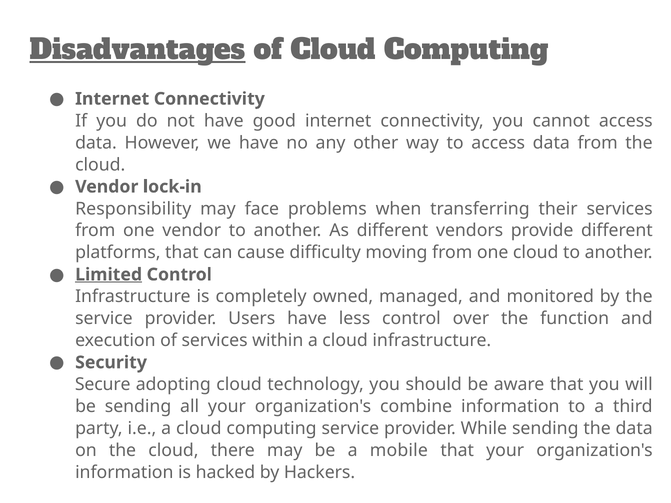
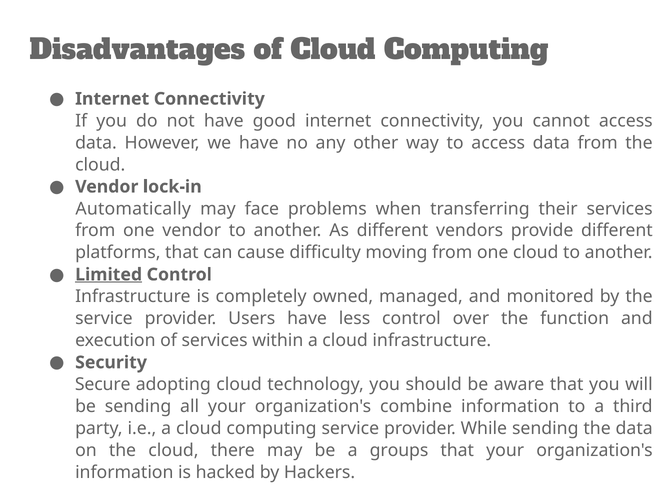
Disadvantages underline: present -> none
Responsibility: Responsibility -> Automatically
mobile: mobile -> groups
